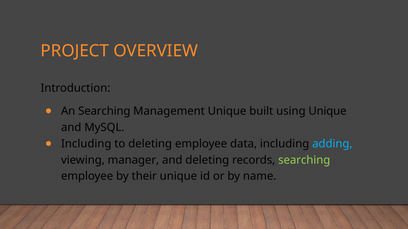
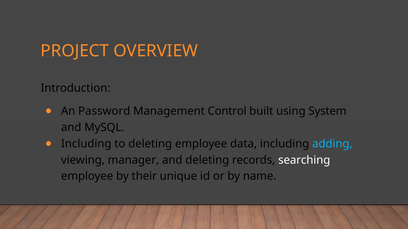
An Searching: Searching -> Password
Management Unique: Unique -> Control
using Unique: Unique -> System
searching at (304, 160) colour: light green -> white
